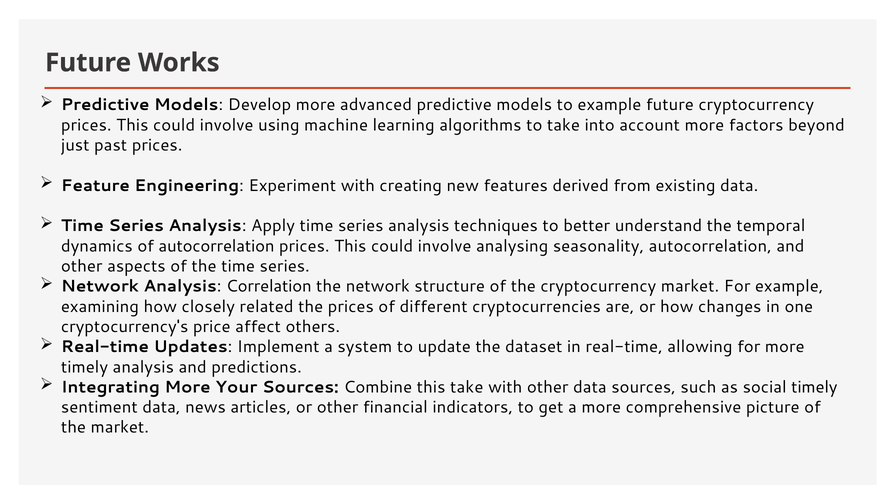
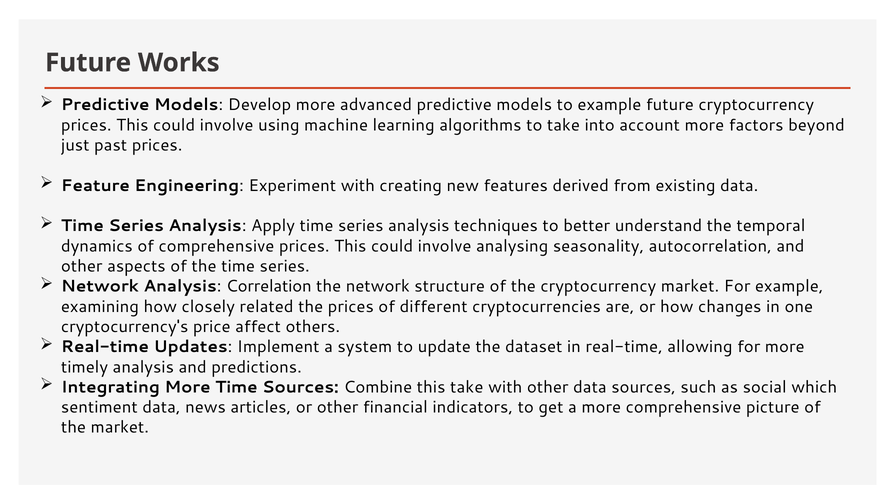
of autocorrelation: autocorrelation -> comprehensive
More Your: Your -> Time
social timely: timely -> which
